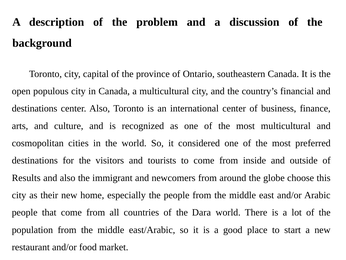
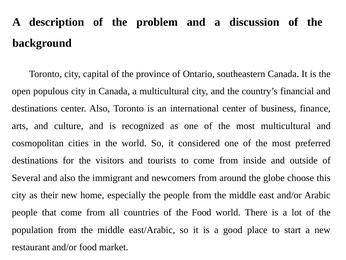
Results: Results -> Several
the Dara: Dara -> Food
